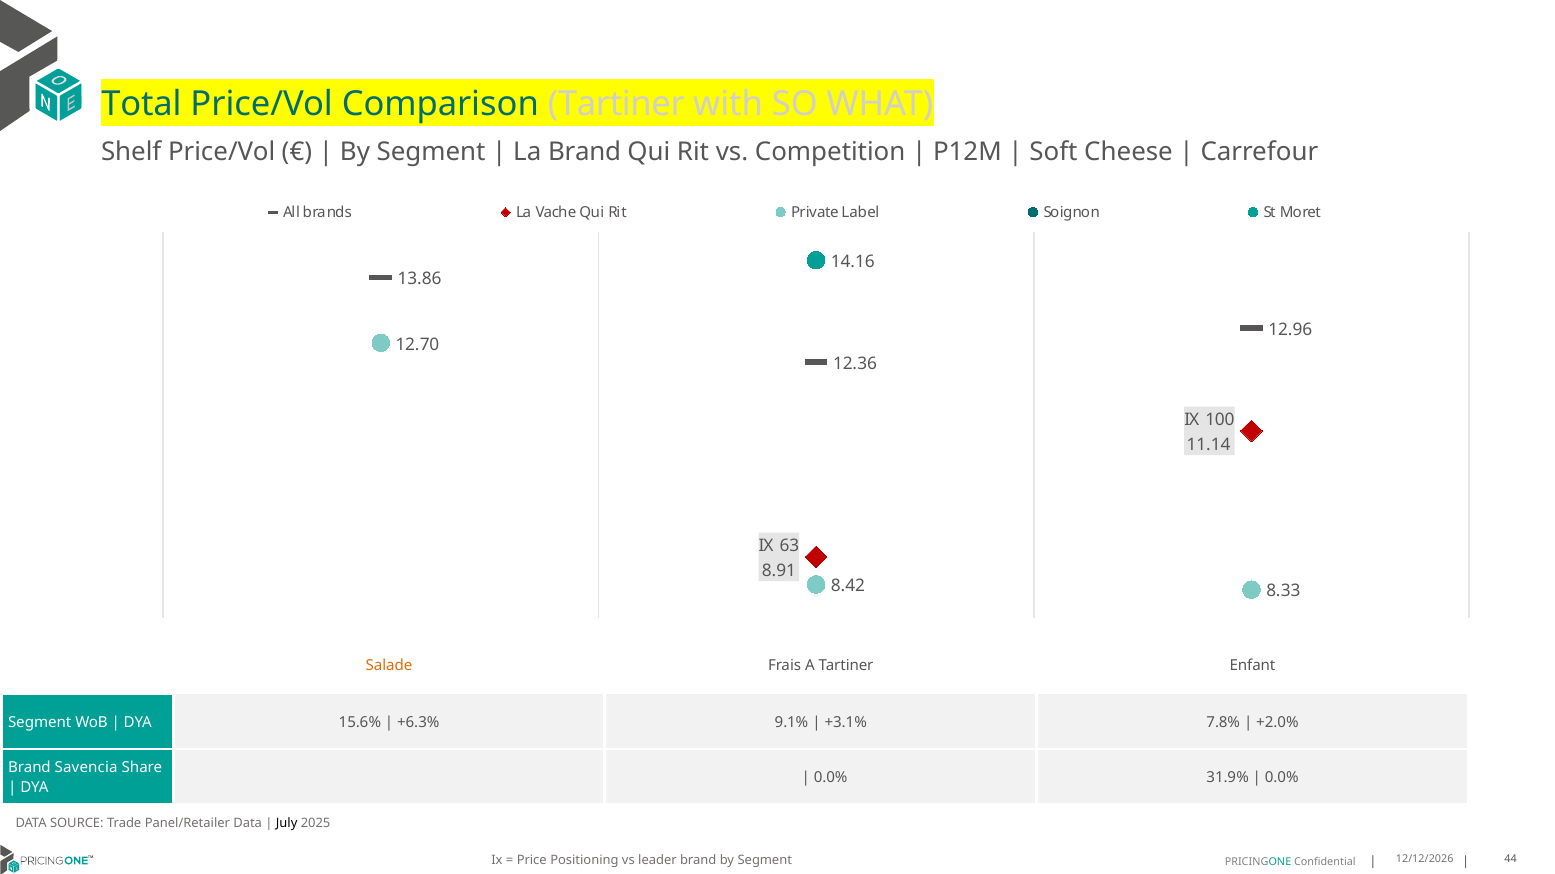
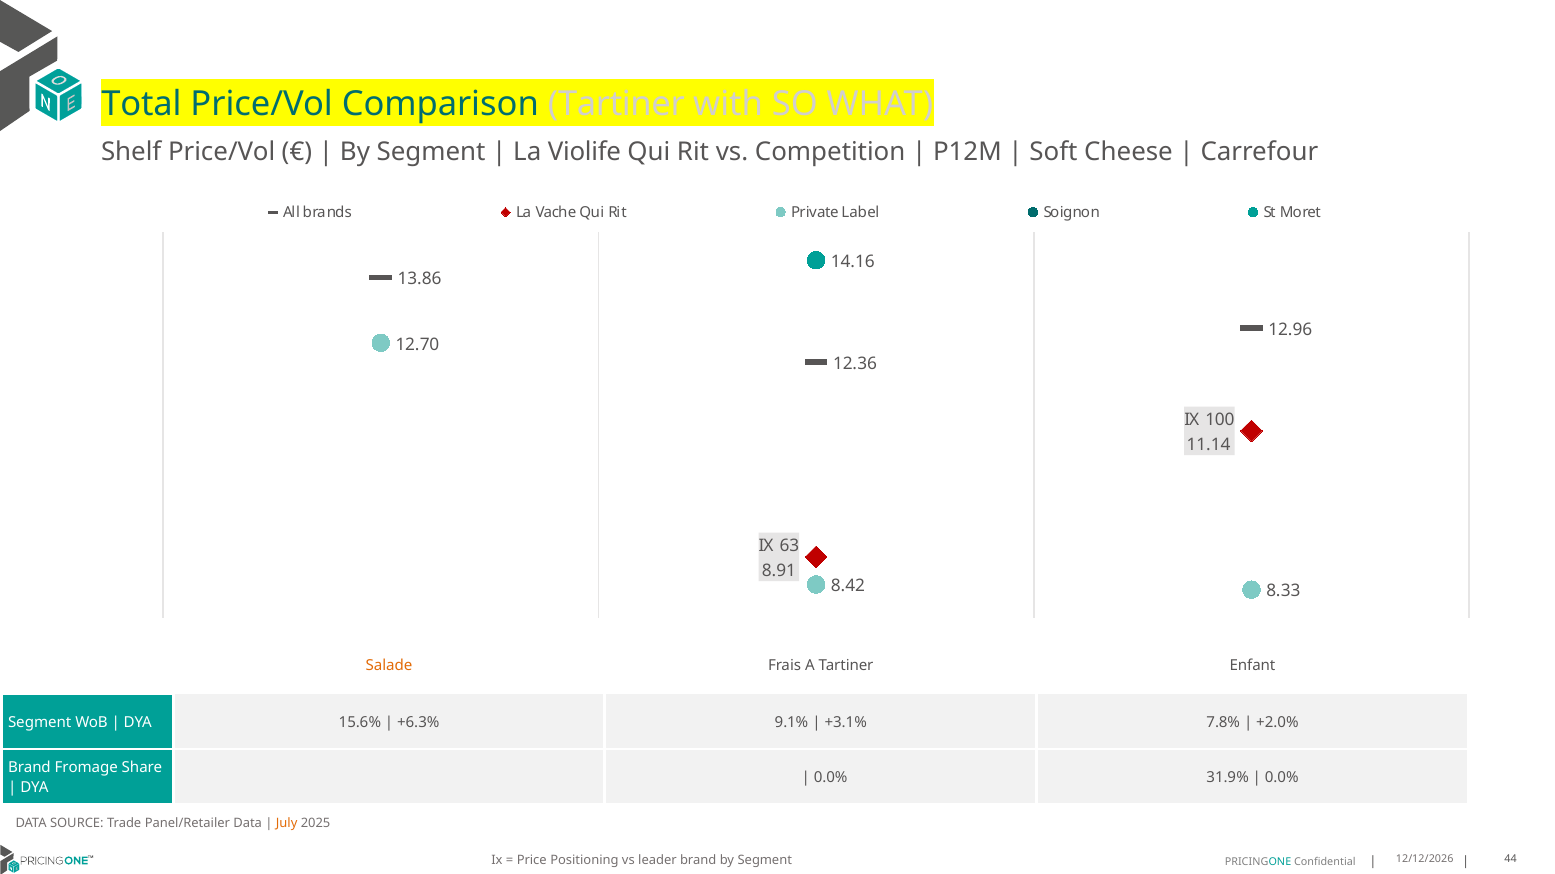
La Brand: Brand -> Violife
Savencia: Savencia -> Fromage
July colour: black -> orange
